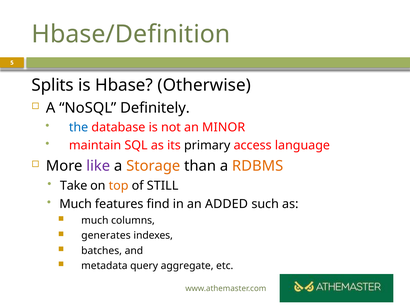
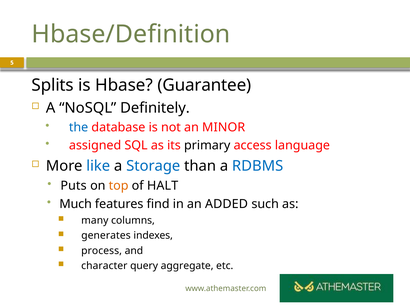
Otherwise: Otherwise -> Guarantee
maintain: maintain -> assigned
like colour: purple -> blue
Storage colour: orange -> blue
RDBMS colour: orange -> blue
Take: Take -> Puts
STILL: STILL -> HALT
much at (95, 221): much -> many
batches: batches -> process
metadata: metadata -> character
